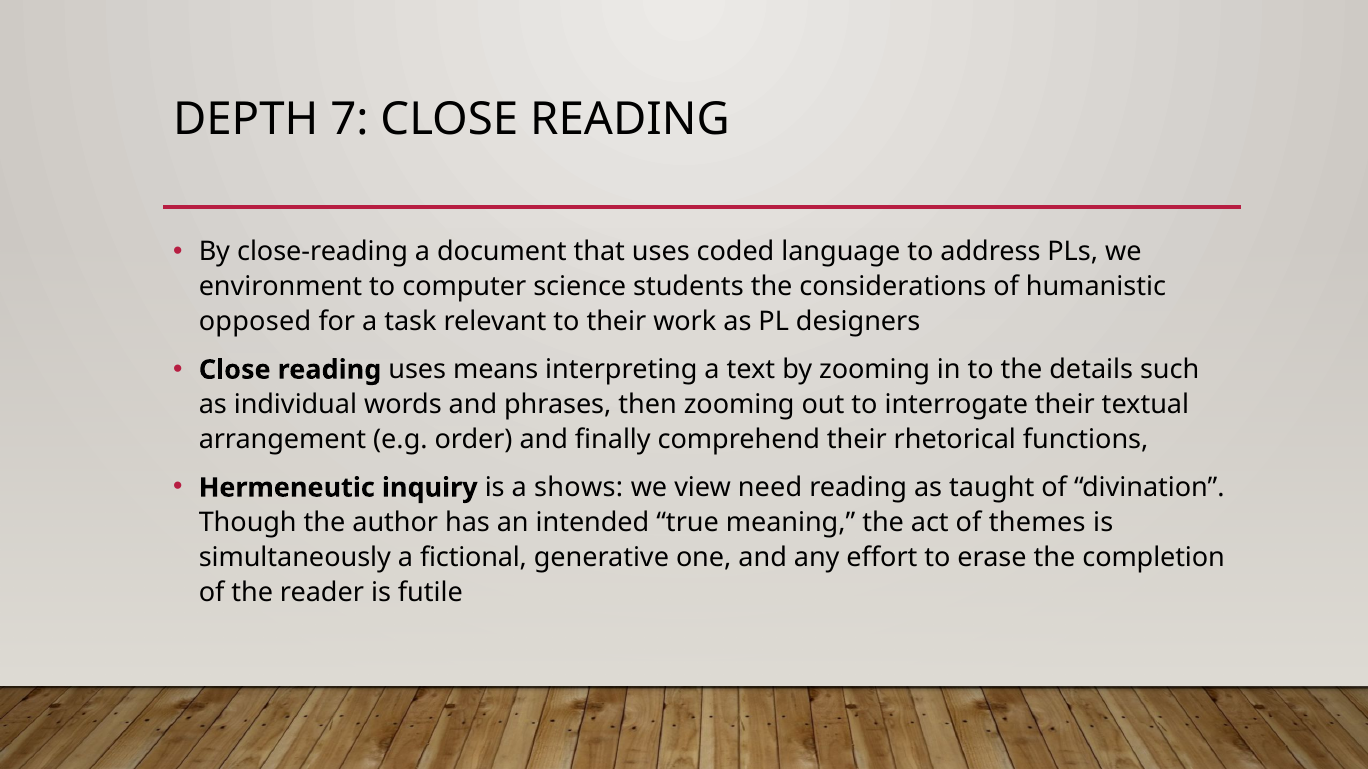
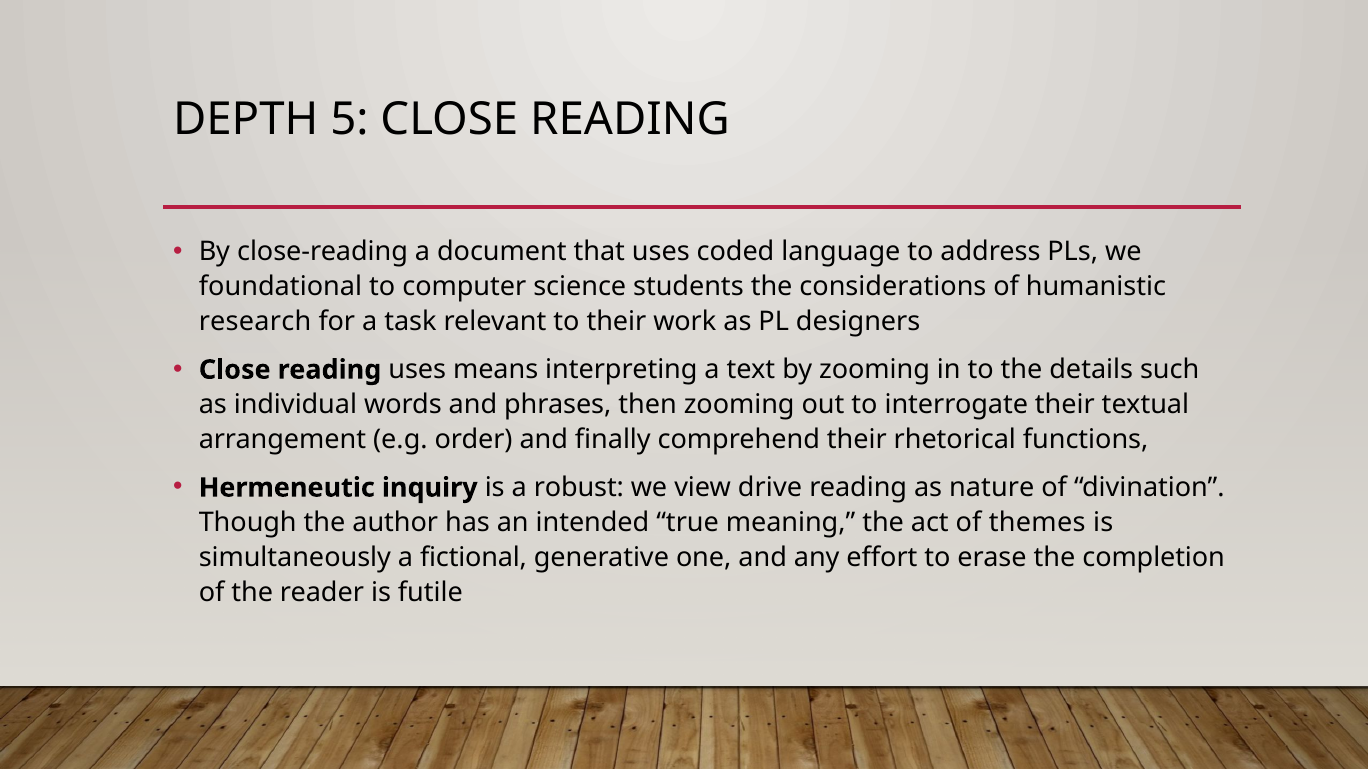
7: 7 -> 5
environment: environment -> foundational
opposed: opposed -> research
shows: shows -> robust
need: need -> drive
taught: taught -> nature
